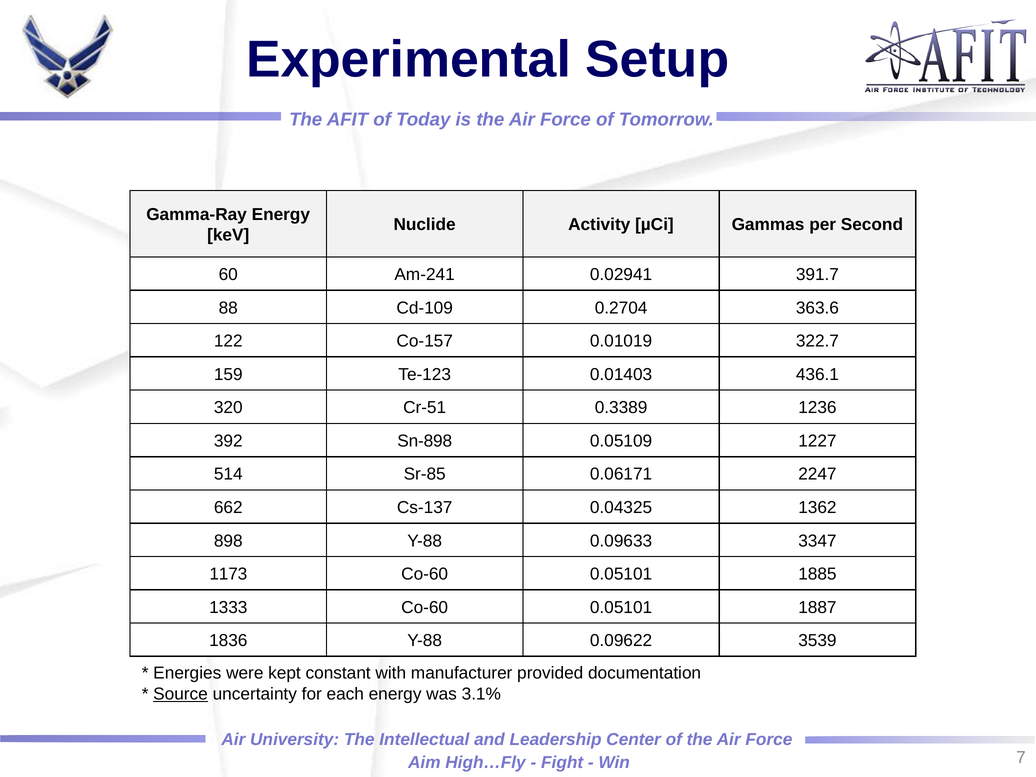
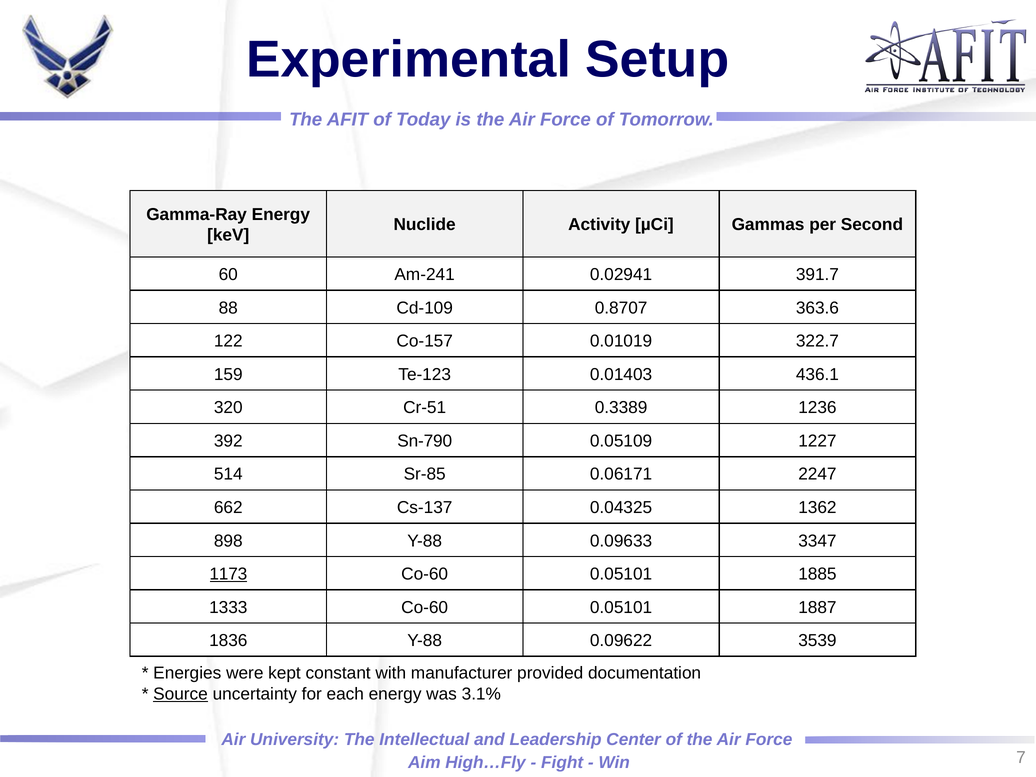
0.2704: 0.2704 -> 0.8707
Sn-898: Sn-898 -> Sn-790
1173 underline: none -> present
